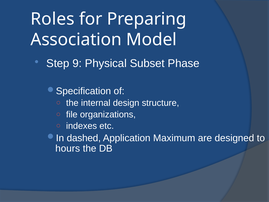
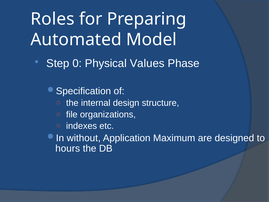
Association: Association -> Automated
9: 9 -> 0
Subset: Subset -> Values
dashed: dashed -> without
